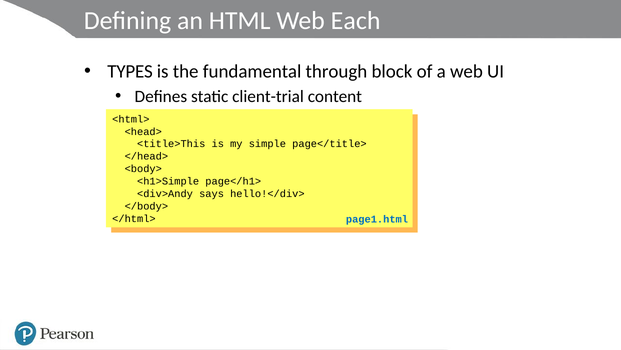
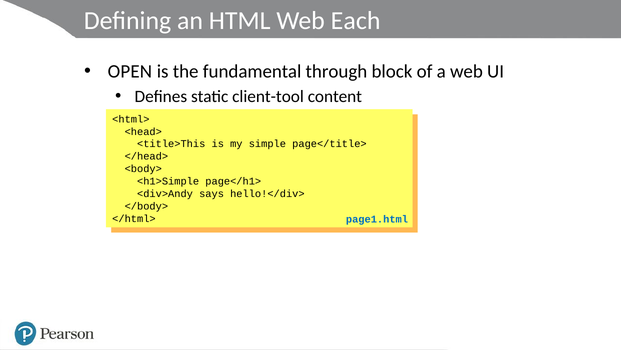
TYPES: TYPES -> OPEN
client-trial: client-trial -> client-tool
